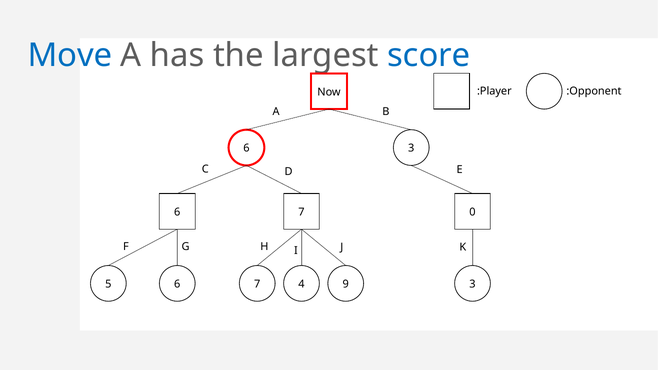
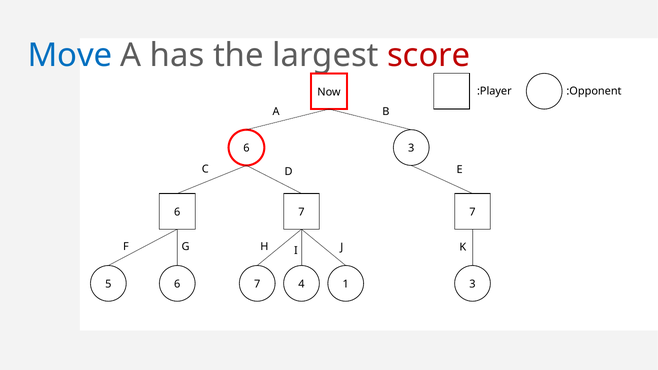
score colour: blue -> red
7 0: 0 -> 7
9: 9 -> 1
